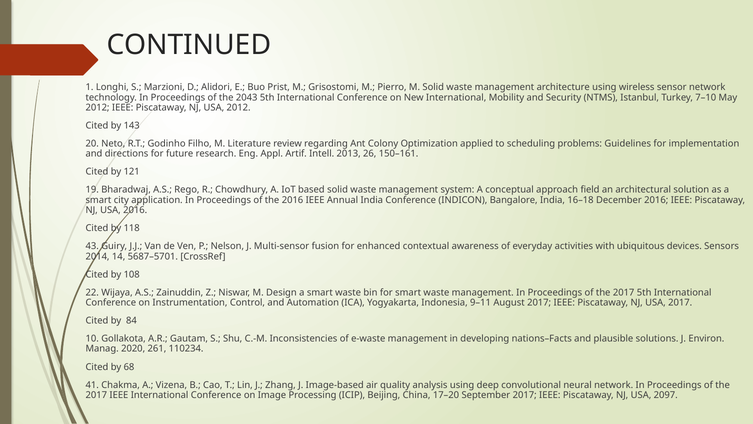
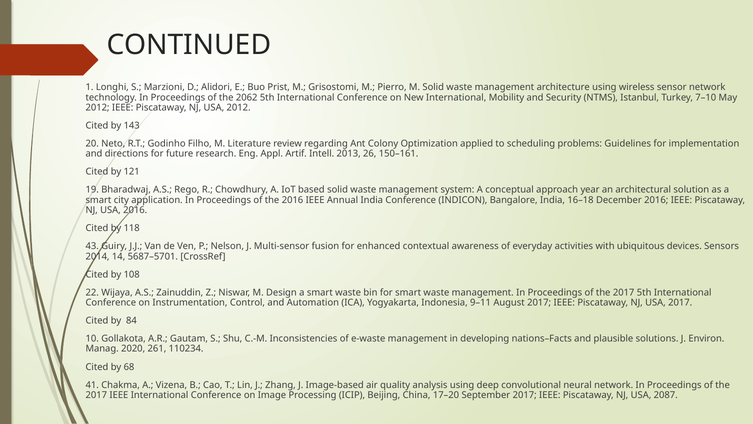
2043: 2043 -> 2062
field: field -> year
2097: 2097 -> 2087
